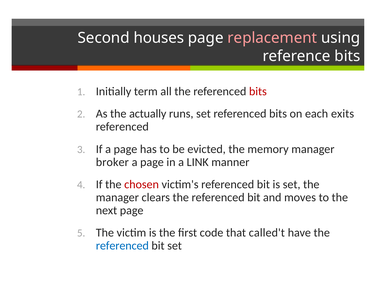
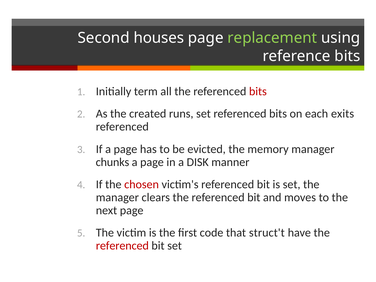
replacement colour: pink -> light green
actually: actually -> created
broker: broker -> chunks
LINK: LINK -> DISK
called't: called't -> struct't
referenced at (122, 246) colour: blue -> red
